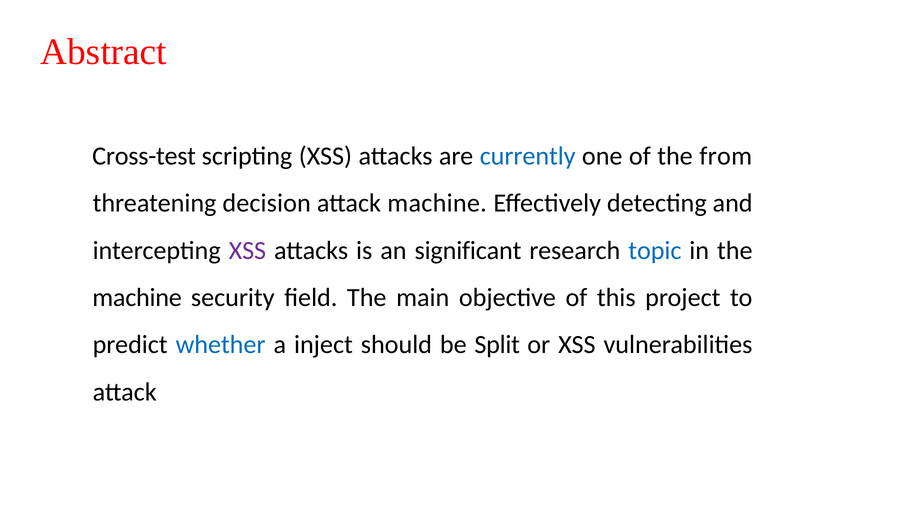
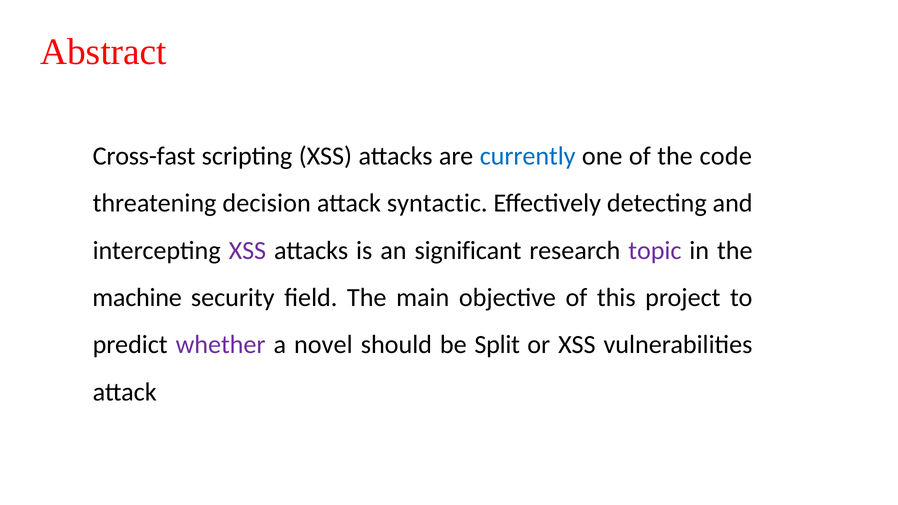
Cross-test: Cross-test -> Cross-fast
from: from -> code
attack machine: machine -> syntactic
topic colour: blue -> purple
whether colour: blue -> purple
inject: inject -> novel
